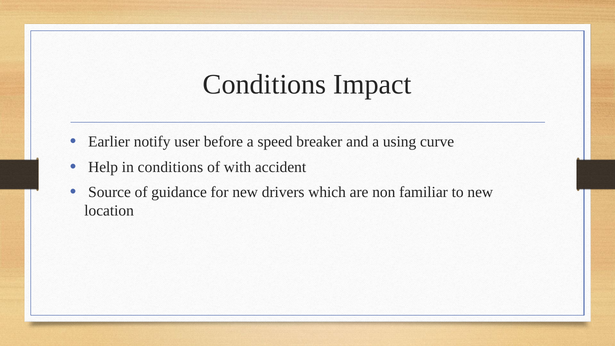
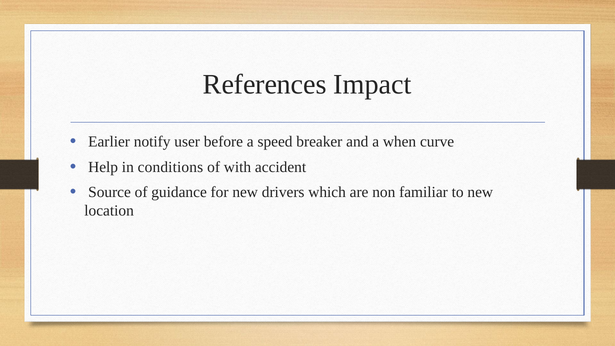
Conditions at (265, 84): Conditions -> References
using: using -> when
